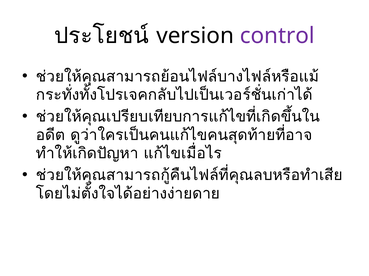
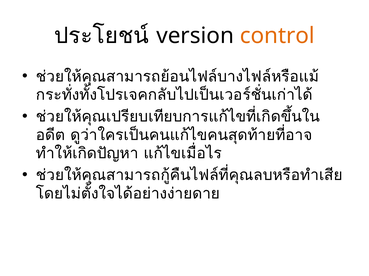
control colour: purple -> orange
